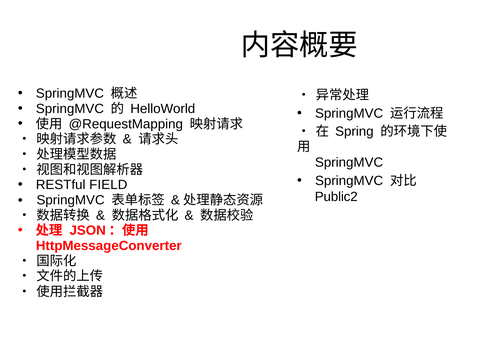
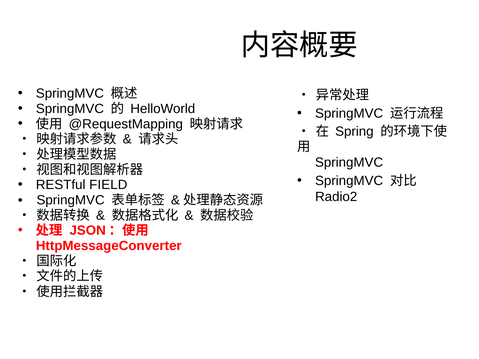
Public2: Public2 -> Radio2
